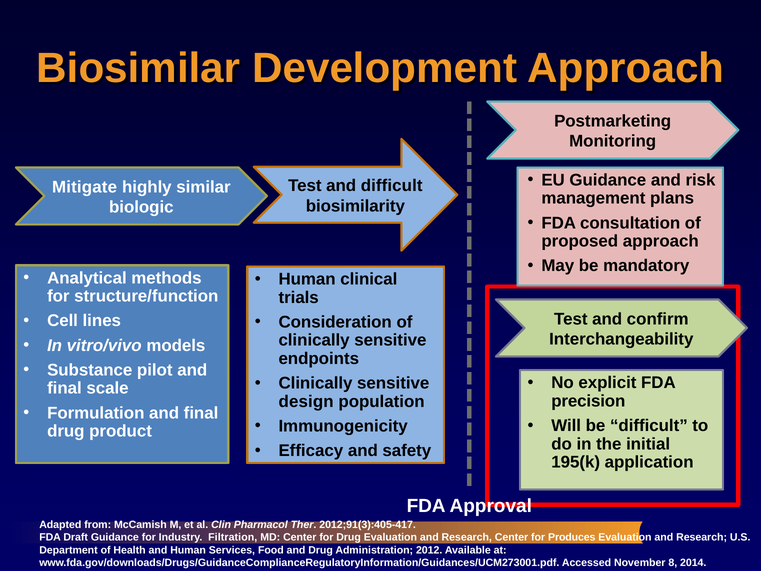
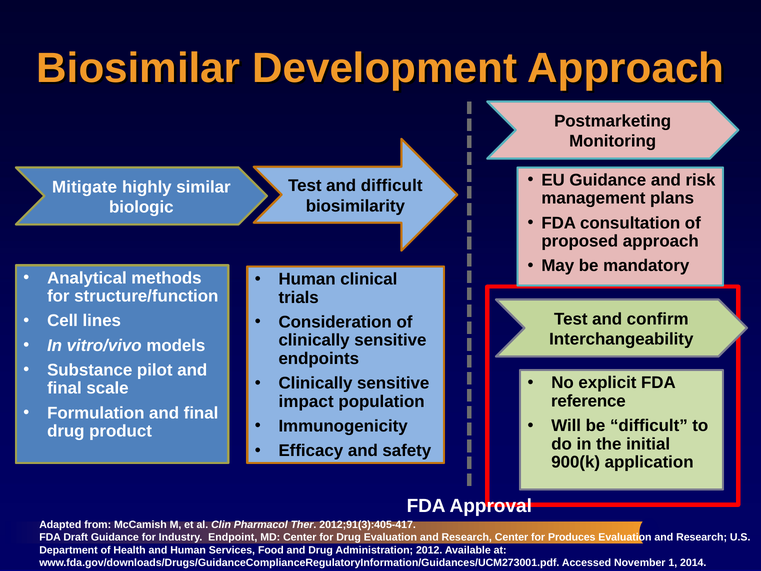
precision: precision -> reference
design: design -> impact
195(k: 195(k -> 900(k
Filtration: Filtration -> Endpoint
8: 8 -> 1
